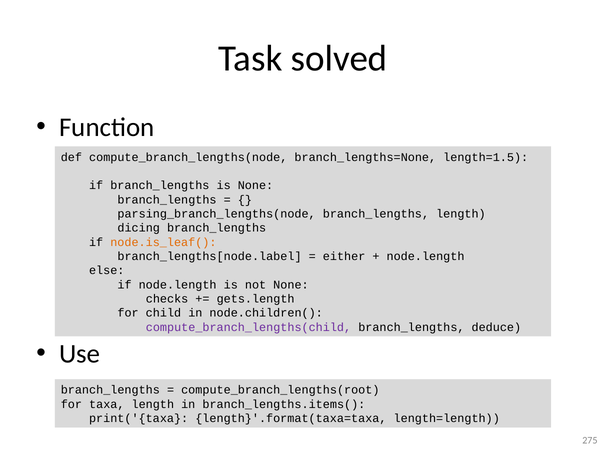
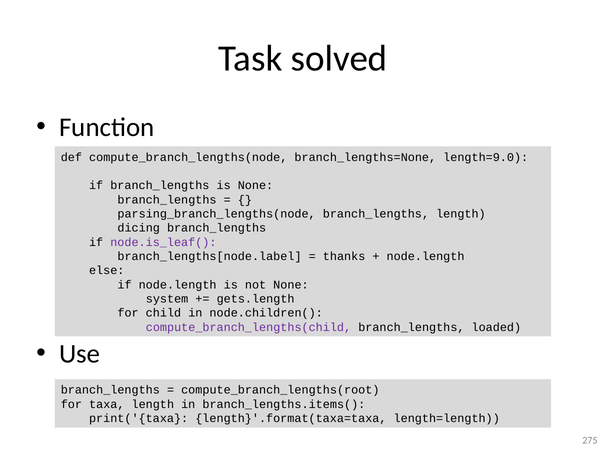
length=1.5: length=1.5 -> length=9.0
node.is_leaf( colour: orange -> purple
either: either -> thanks
checks: checks -> system
deduce: deduce -> loaded
